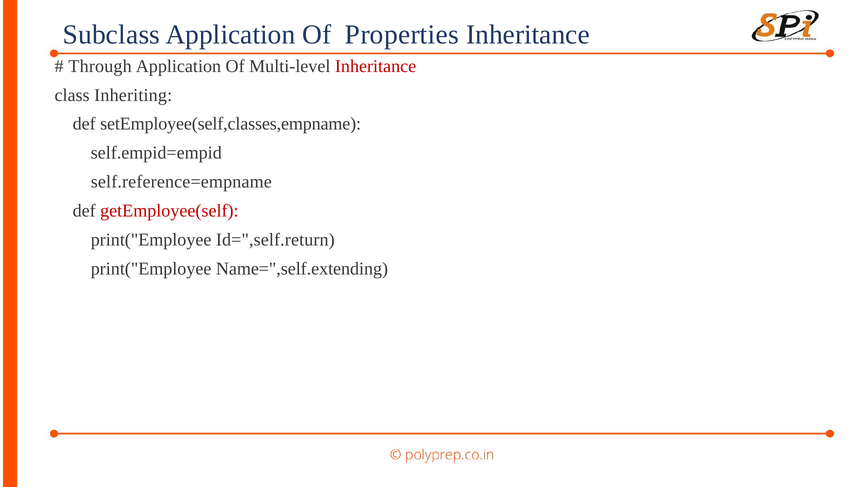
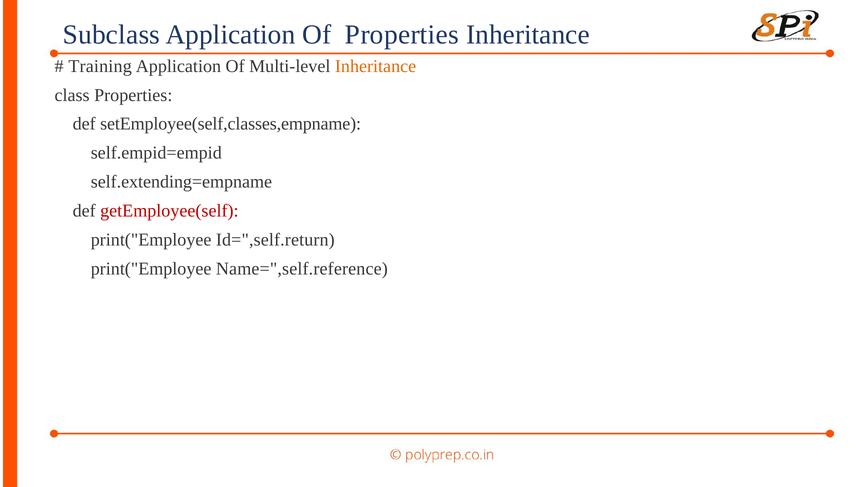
Through: Through -> Training
Inheritance at (376, 66) colour: red -> orange
class Inheriting: Inheriting -> Properties
self.reference=empname: self.reference=empname -> self.extending=empname
Name=",self.extending: Name=",self.extending -> Name=",self.reference
